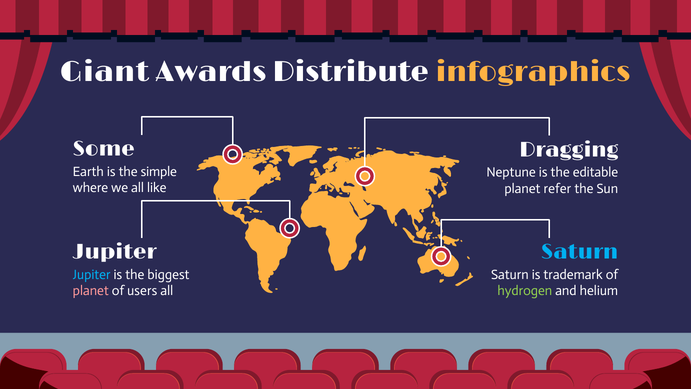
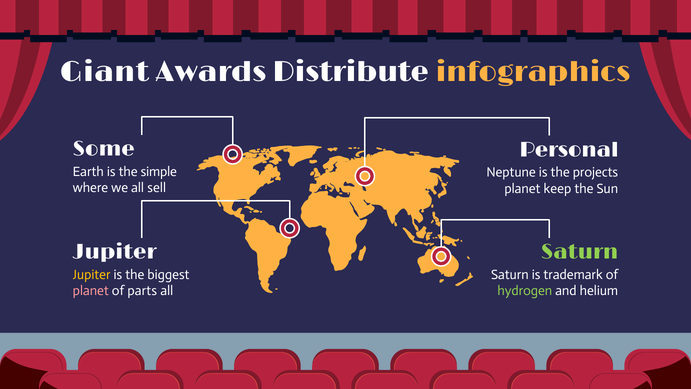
Dragging: Dragging -> Personal
editable: editable -> projects
like: like -> sell
refer: refer -> keep
Saturn at (580, 252) colour: light blue -> light green
Jupiter at (92, 274) colour: light blue -> yellow
users: users -> parts
